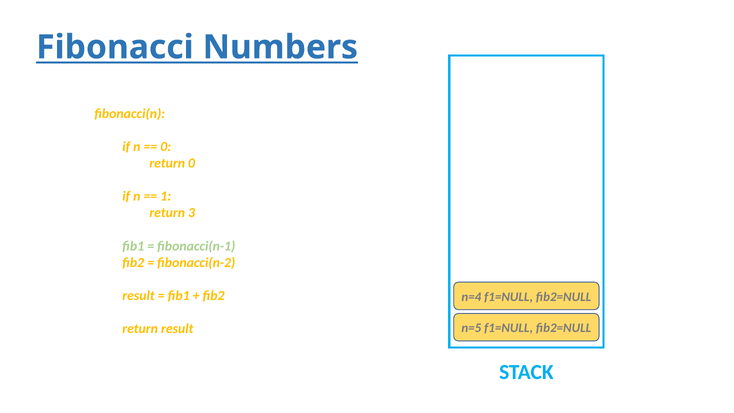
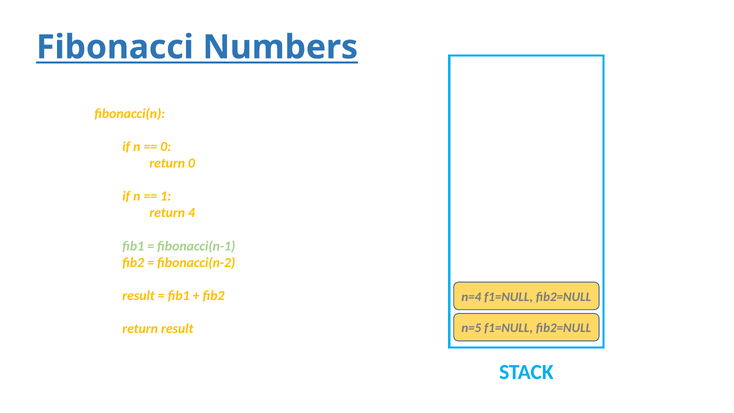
3: 3 -> 4
